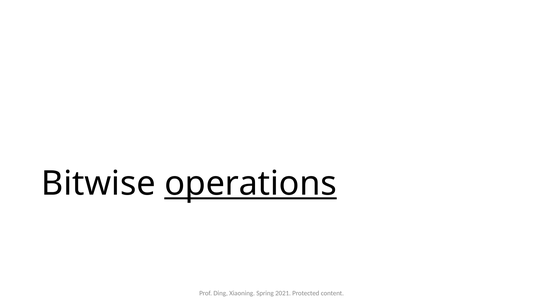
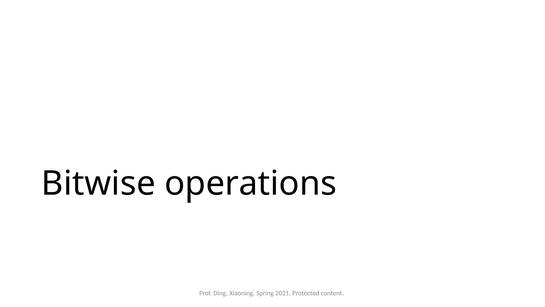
operations underline: present -> none
